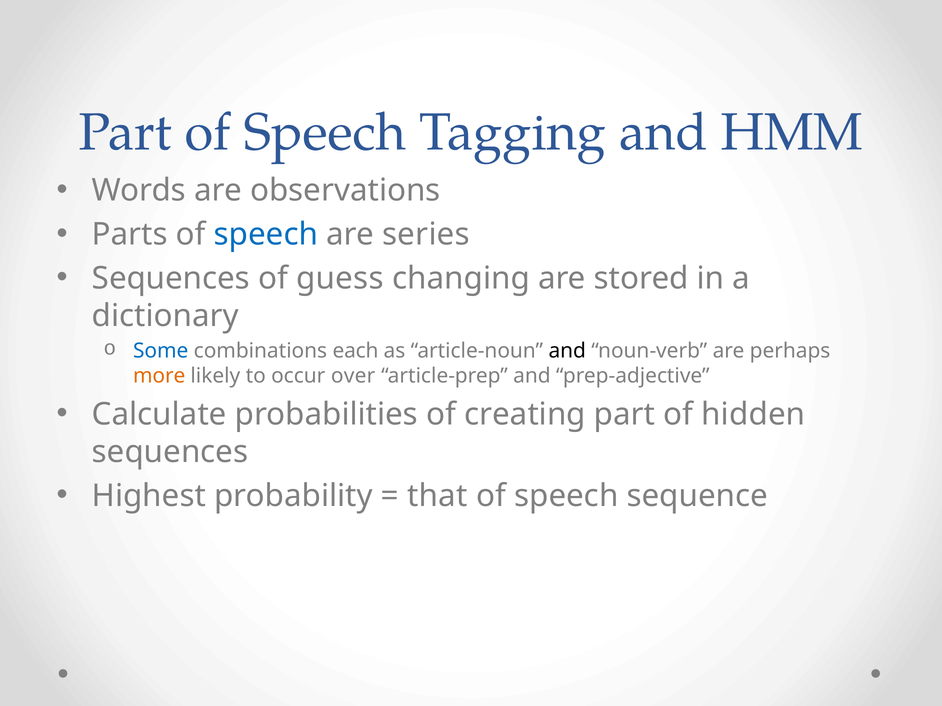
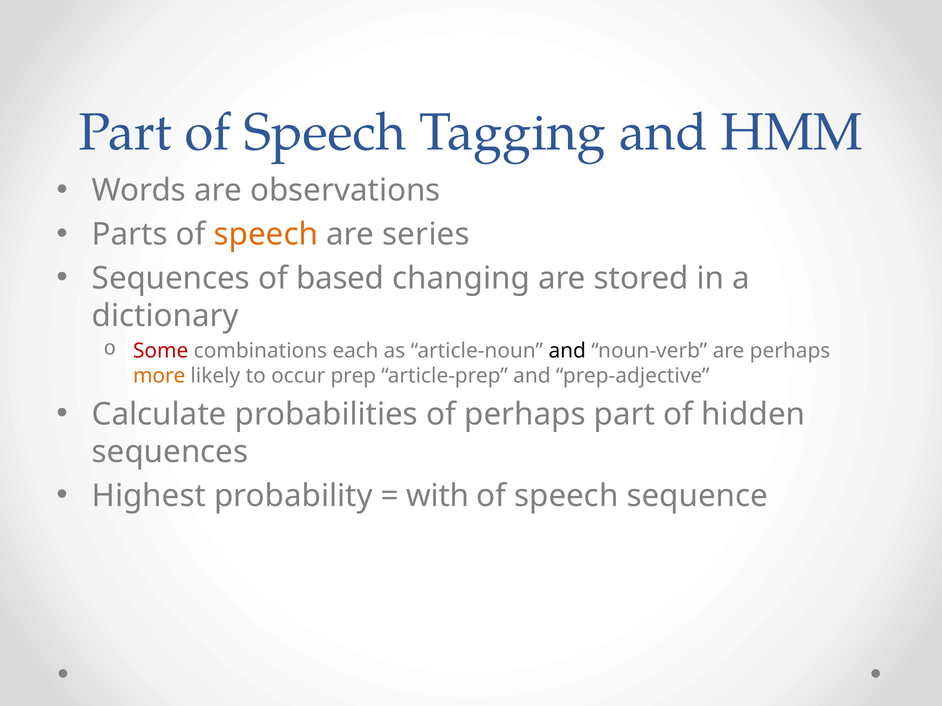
speech at (266, 235) colour: blue -> orange
guess: guess -> based
Some colour: blue -> red
over: over -> prep
of creating: creating -> perhaps
that: that -> with
